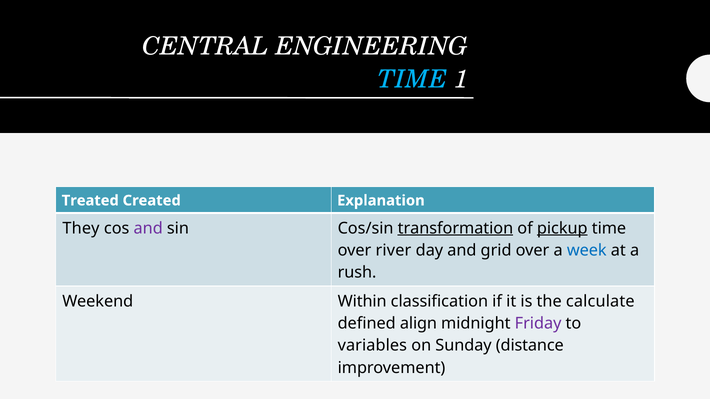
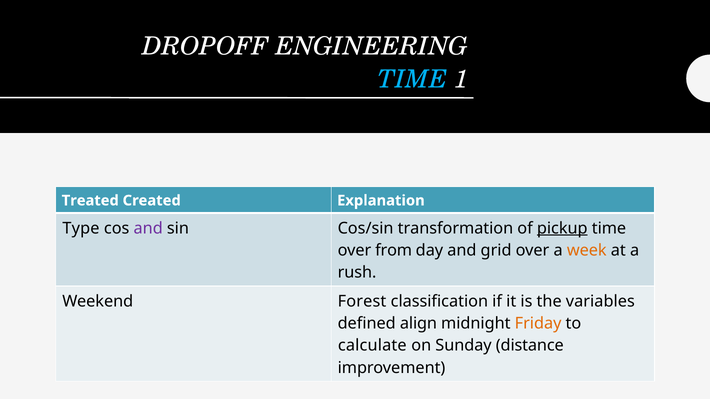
CENTRAL: CENTRAL -> DROPOFF
They: They -> Type
transformation underline: present -> none
river: river -> from
week colour: blue -> orange
Within: Within -> Forest
calculate: calculate -> variables
Friday colour: purple -> orange
variables: variables -> calculate
